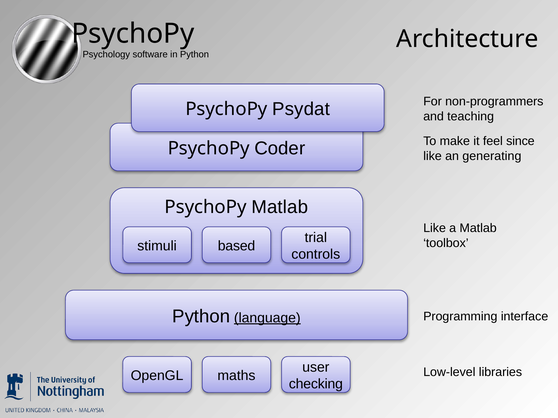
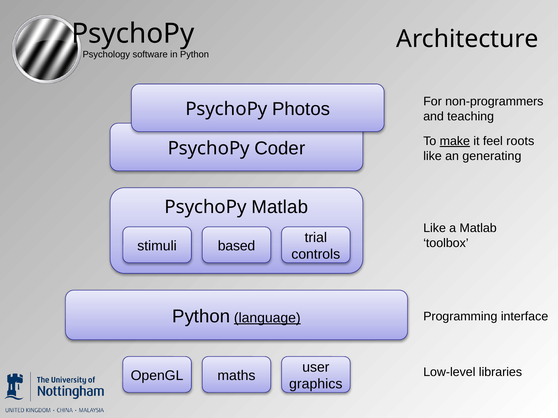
Psydat: Psydat -> Photos
make underline: none -> present
since: since -> roots
checking: checking -> graphics
